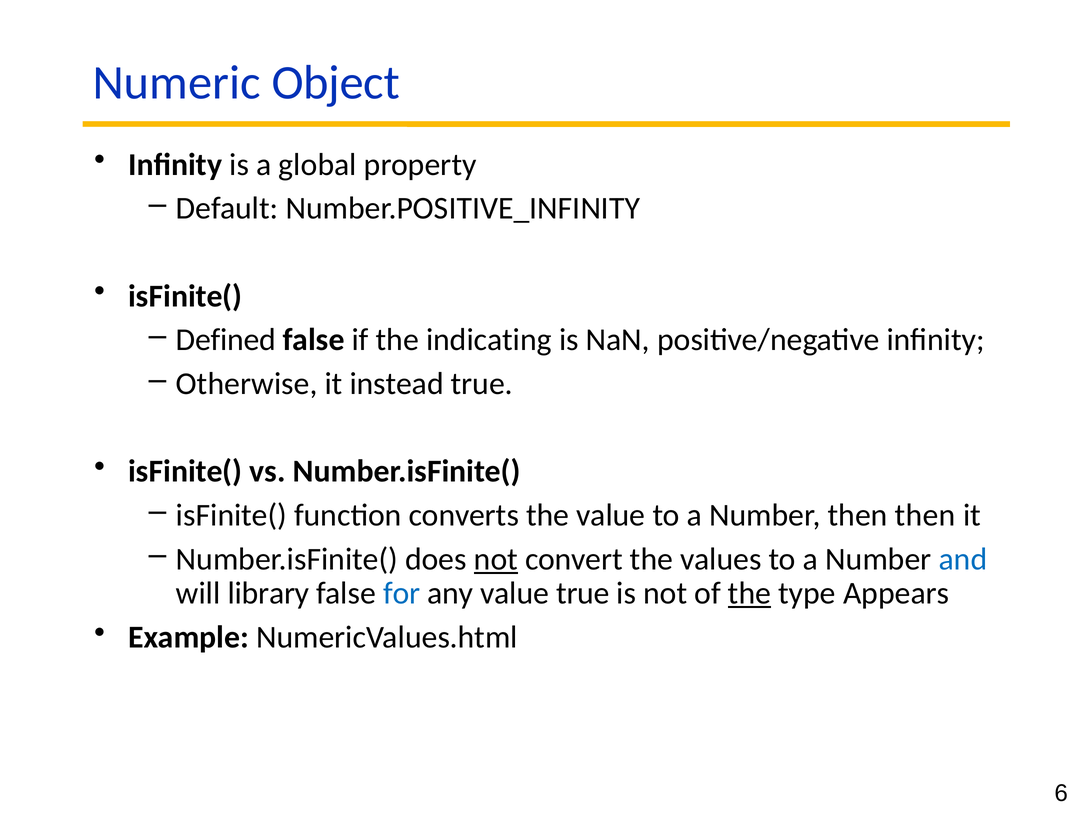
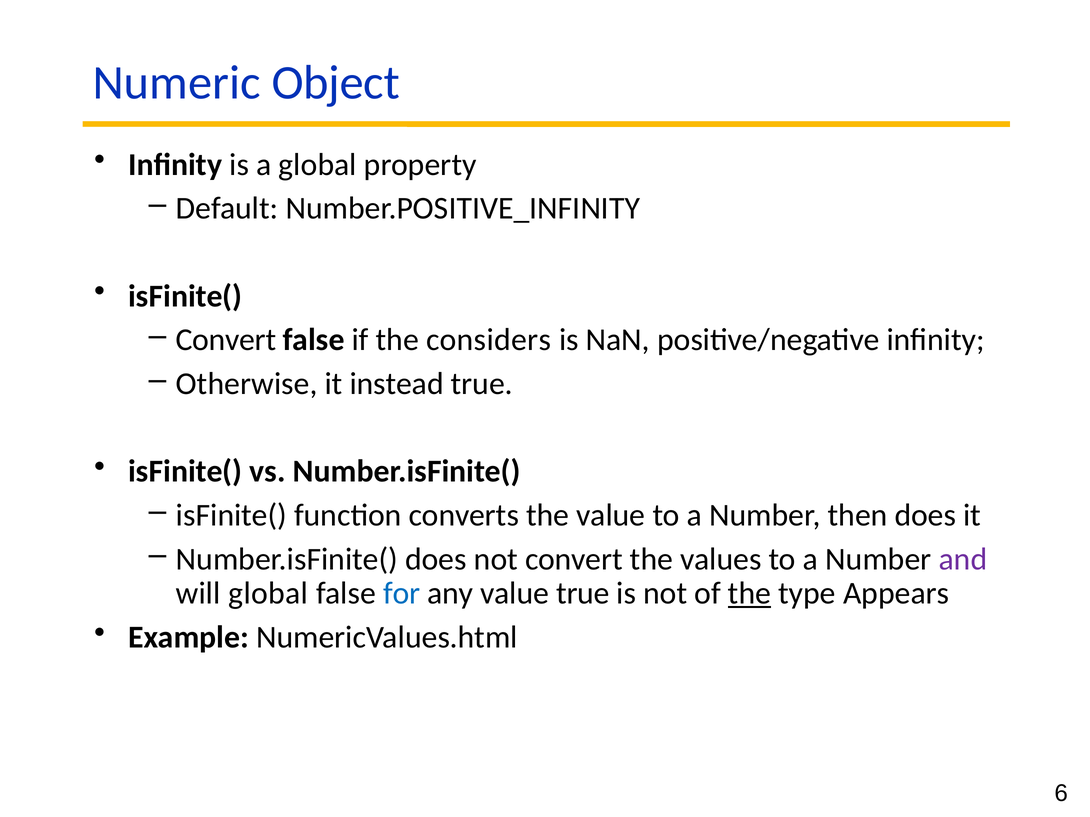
Defined at (226, 340): Defined -> Convert
indicating: indicating -> considers
then then: then -> does
not at (496, 559) underline: present -> none
and colour: blue -> purple
will library: library -> global
